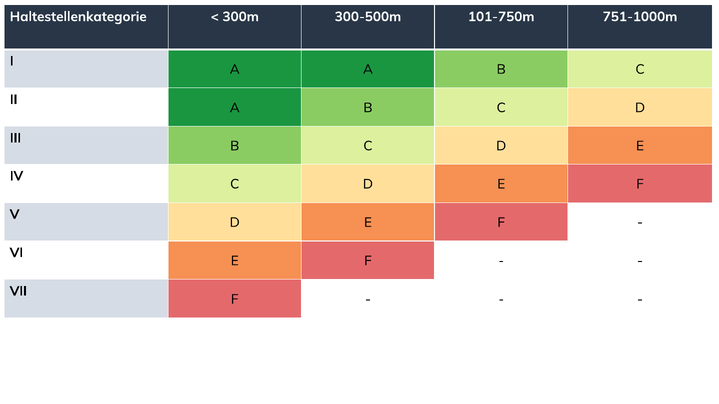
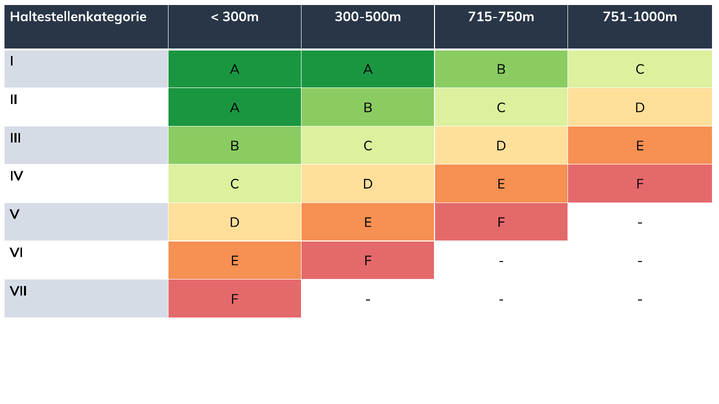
101-750m: 101-750m -> 715-750m
